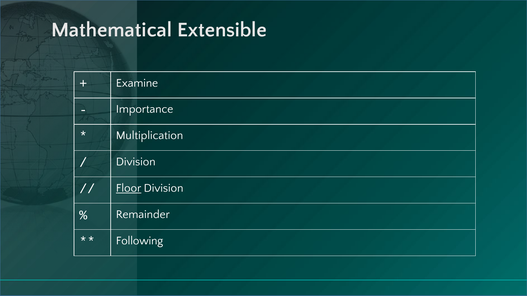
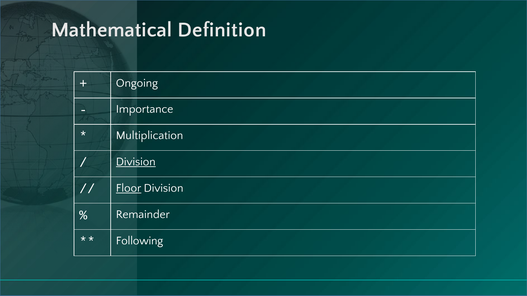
Extensible: Extensible -> Definition
Examine: Examine -> Ongoing
Division at (136, 162) underline: none -> present
